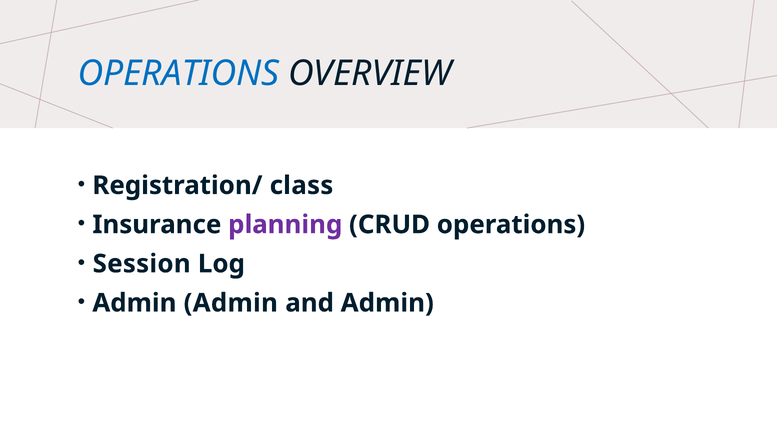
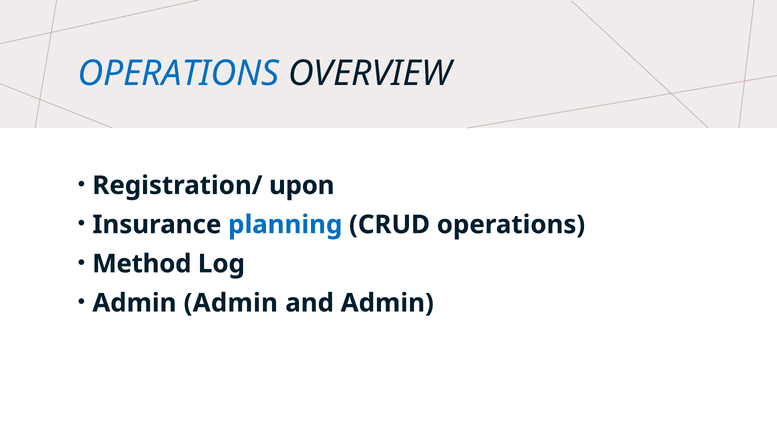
class: class -> upon
planning colour: purple -> blue
Session: Session -> Method
